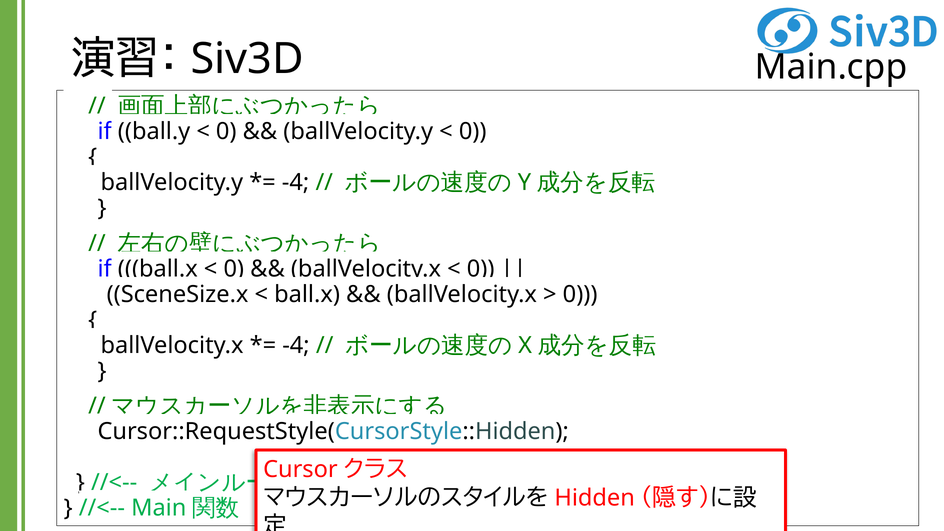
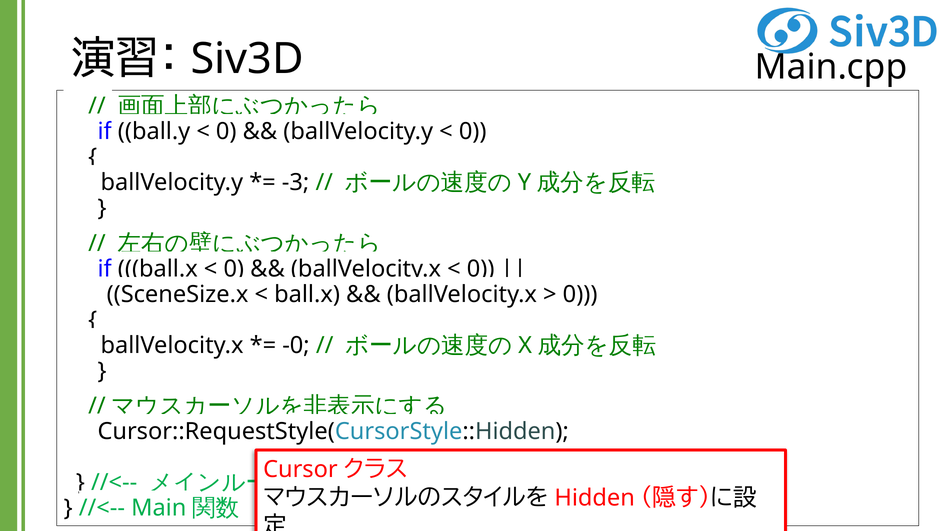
-4 at (296, 183): -4 -> -3
-4 at (296, 345): -4 -> -0
